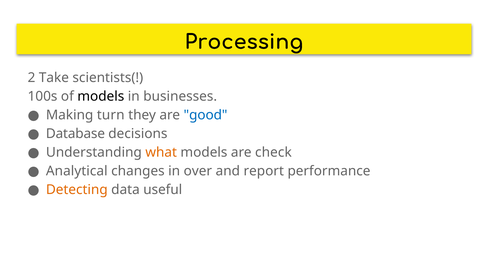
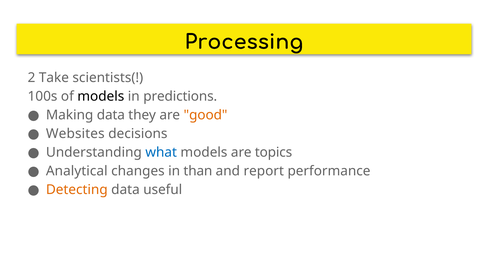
businesses: businesses -> predictions
Making turn: turn -> data
good colour: blue -> orange
Database: Database -> Websites
what colour: orange -> blue
check: check -> topics
over: over -> than
